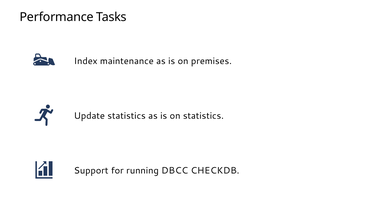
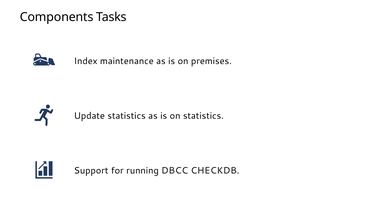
Performance: Performance -> Components
